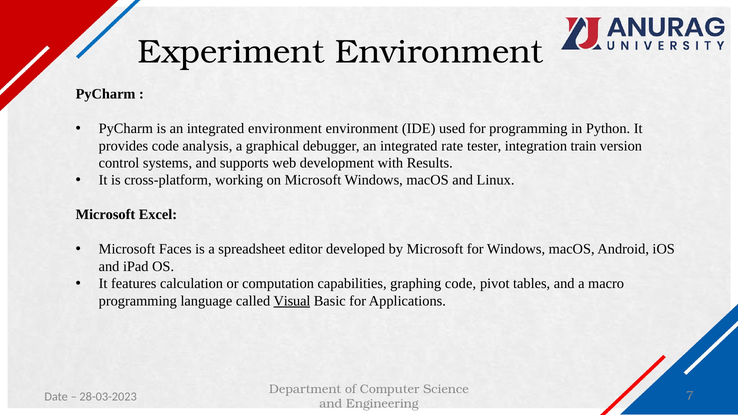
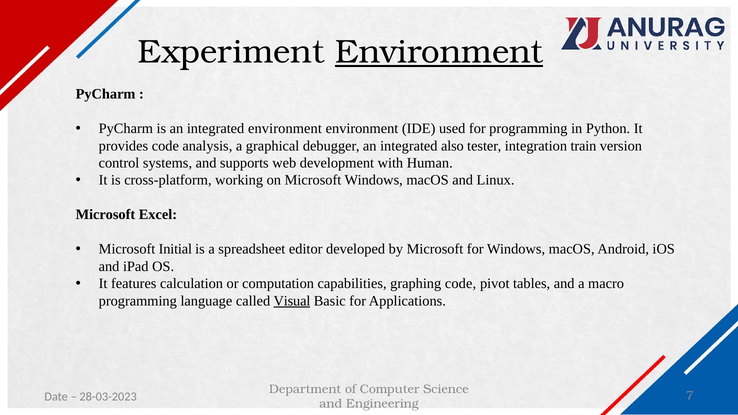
Environment at (439, 52) underline: none -> present
rate: rate -> also
Results: Results -> Human
Faces: Faces -> Initial
